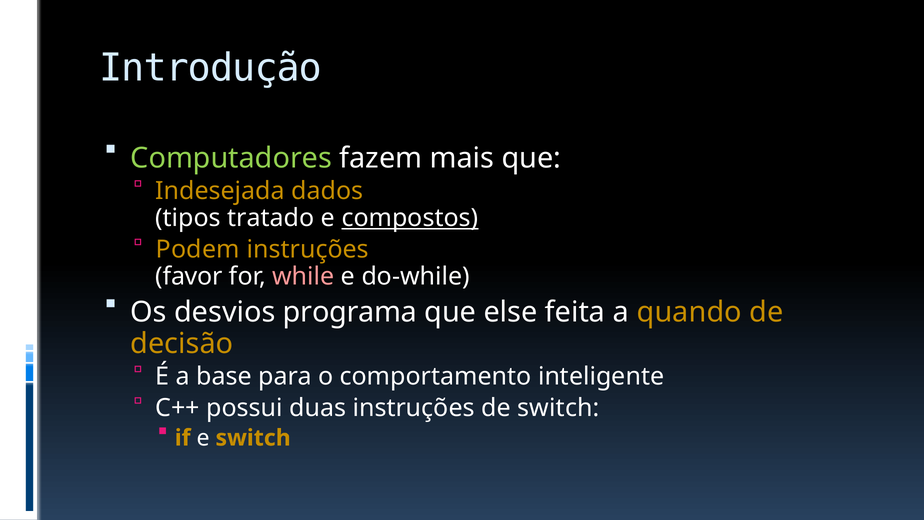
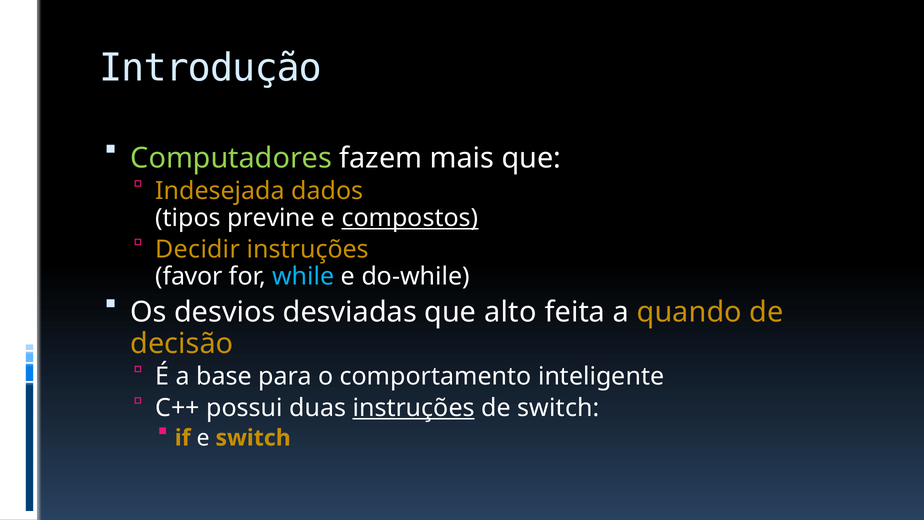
tratado: tratado -> previne
Podem: Podem -> Decidir
while colour: pink -> light blue
programa: programa -> desviadas
else: else -> alto
instruções at (414, 408) underline: none -> present
